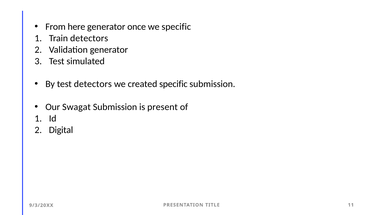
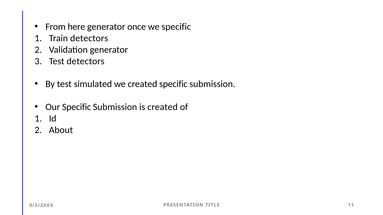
Test simulated: simulated -> detectors
test detectors: detectors -> simulated
Our Swagat: Swagat -> Specific
is present: present -> created
Digital: Digital -> About
